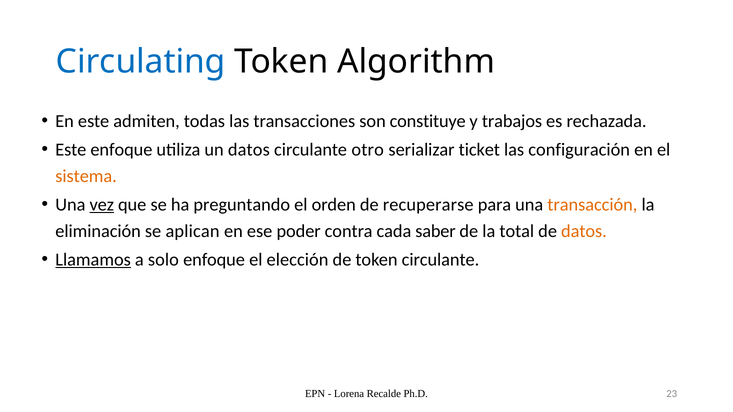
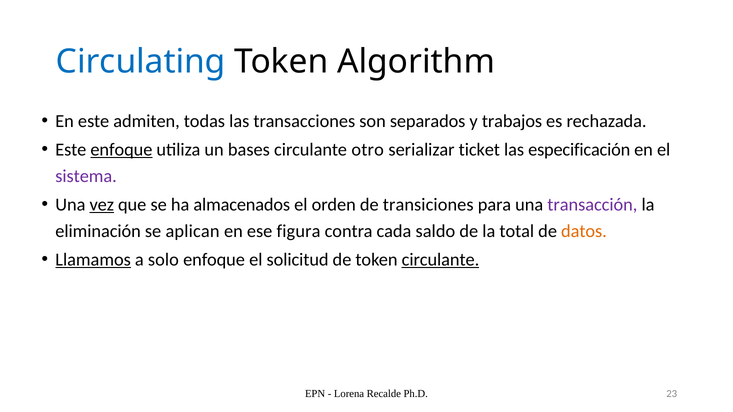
constituye: constituye -> separados
enfoque at (121, 150) underline: none -> present
un datos: datos -> bases
configuración: configuración -> especificación
sistema colour: orange -> purple
preguntando: preguntando -> almacenados
recuperarse: recuperarse -> transiciones
transacción colour: orange -> purple
poder: poder -> figura
saber: saber -> saldo
elección: elección -> solicitud
circulante at (440, 260) underline: none -> present
